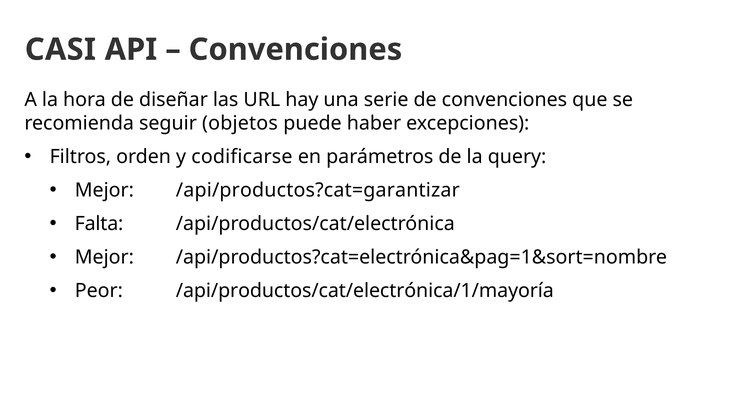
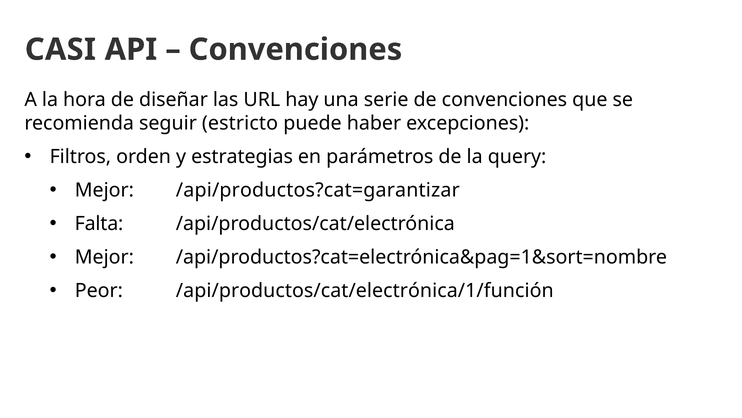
objetos: objetos -> estricto
codificarse: codificarse -> estrategias
/api/productos/cat/electrónica/1/mayoría: /api/productos/cat/electrónica/1/mayoría -> /api/productos/cat/electrónica/1/función
